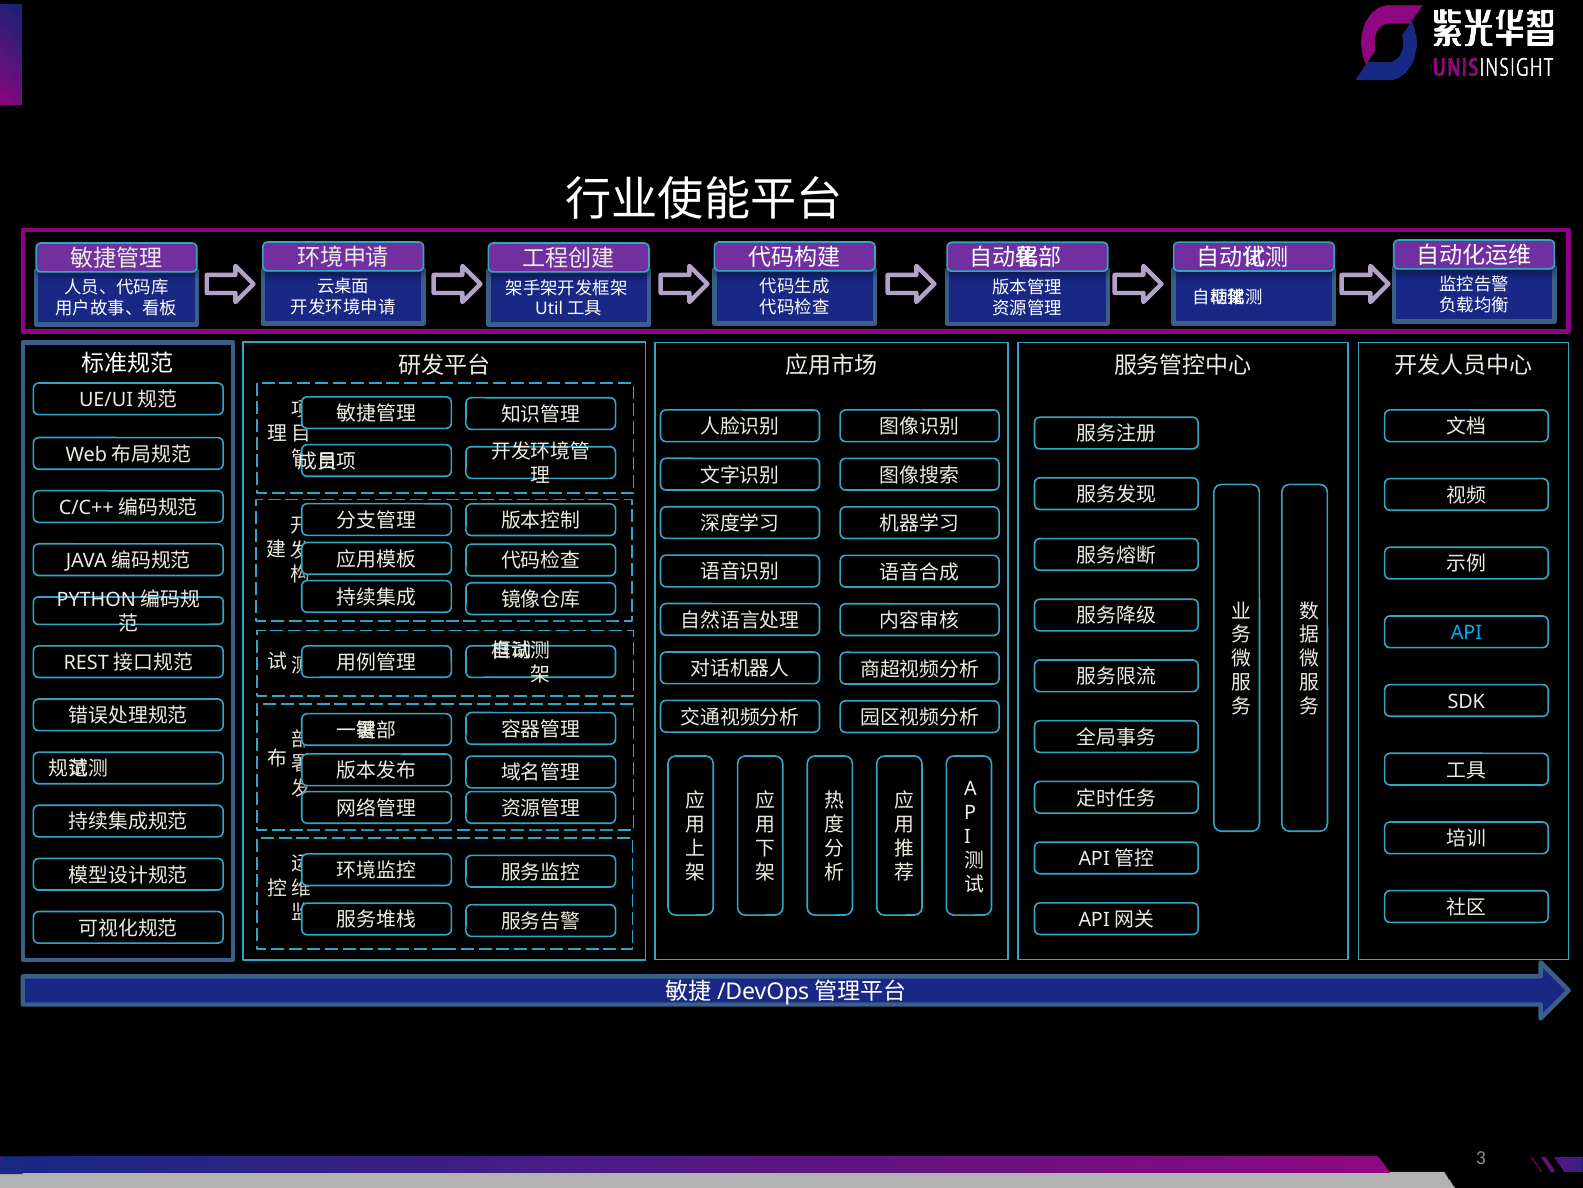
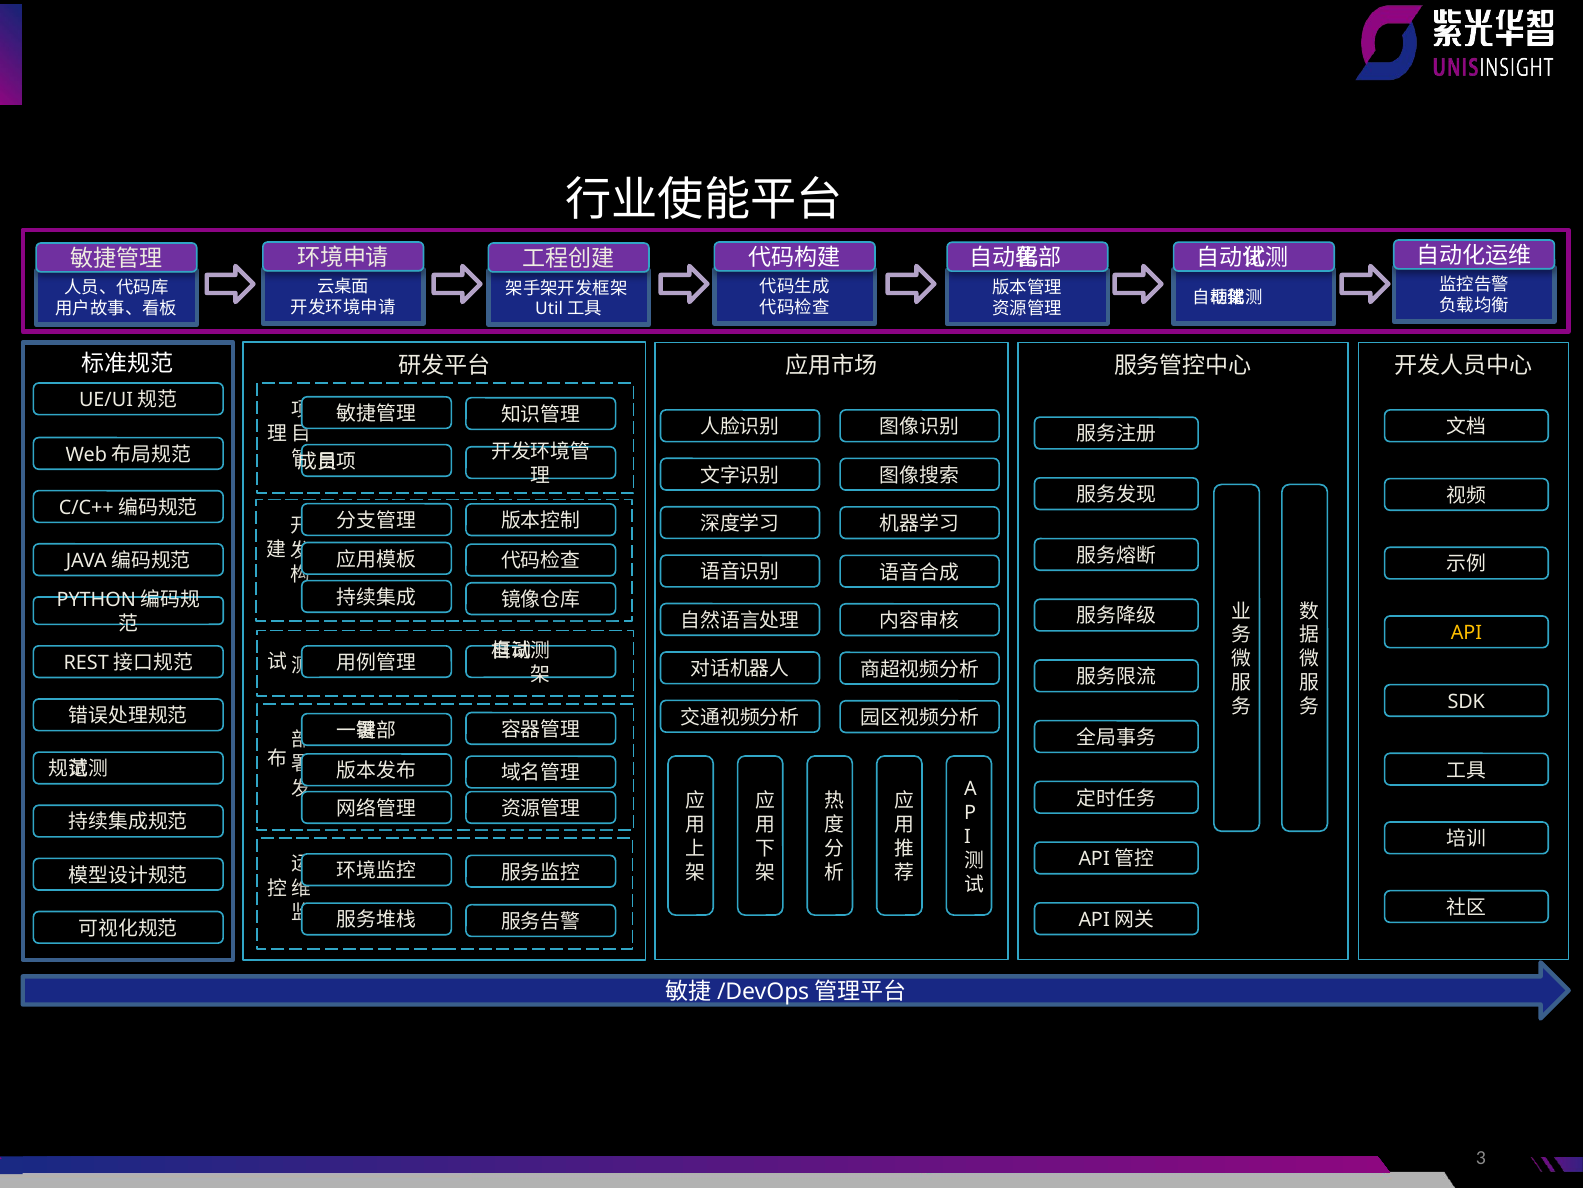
API colour: light blue -> yellow
